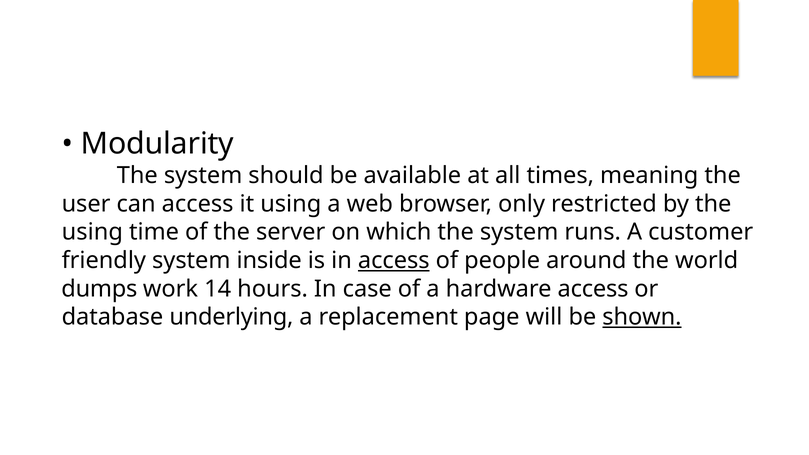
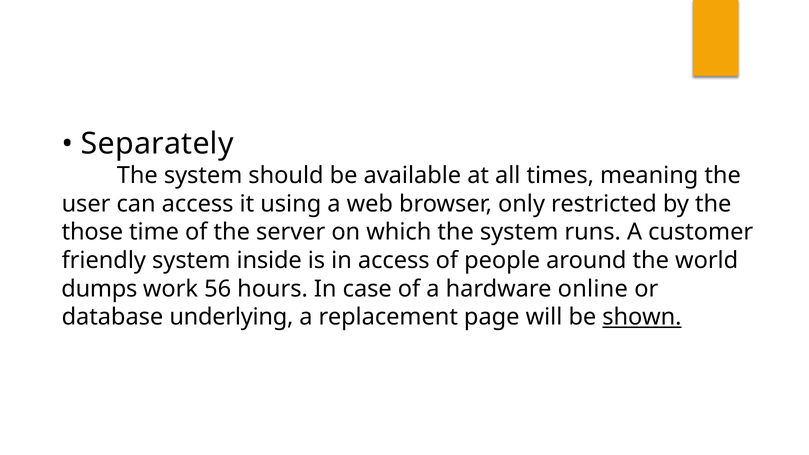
Modularity: Modularity -> Separately
using at (92, 232): using -> those
access at (394, 260) underline: present -> none
14: 14 -> 56
hardware access: access -> online
